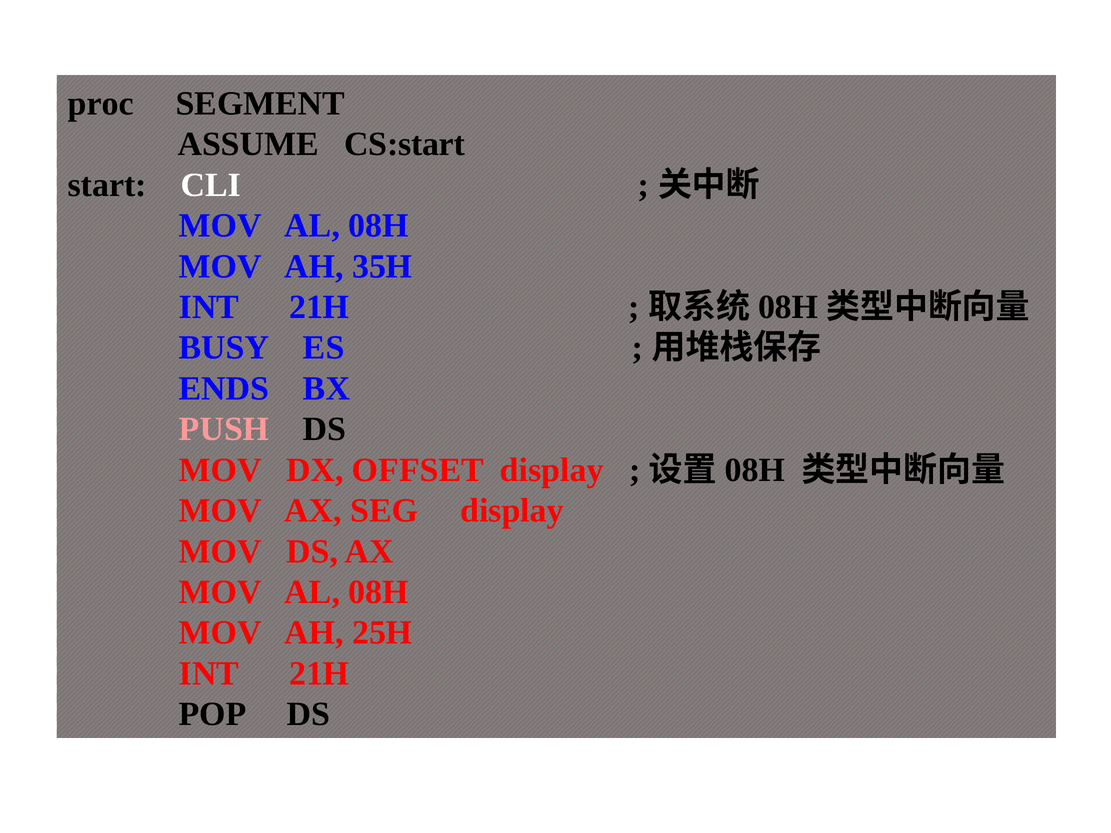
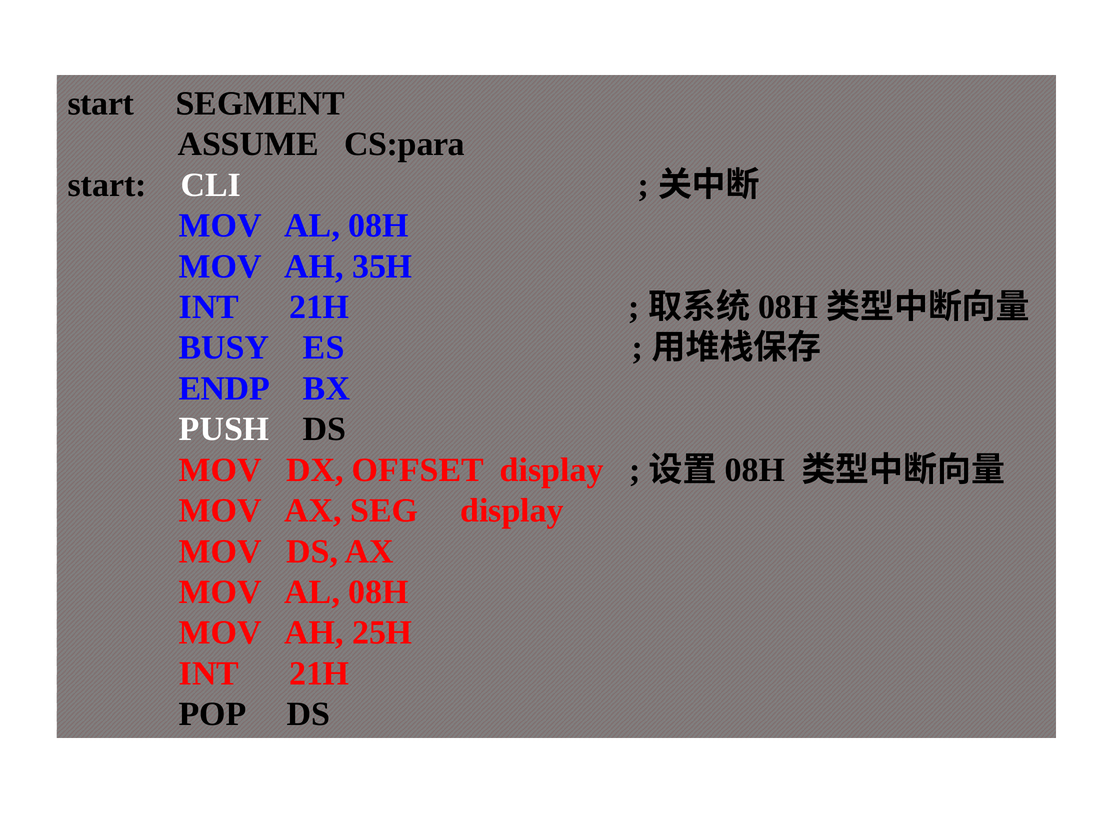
proc at (101, 104): proc -> start
CS:start: CS:start -> CS:para
ENDS: ENDS -> ENDP
PUSH colour: pink -> white
